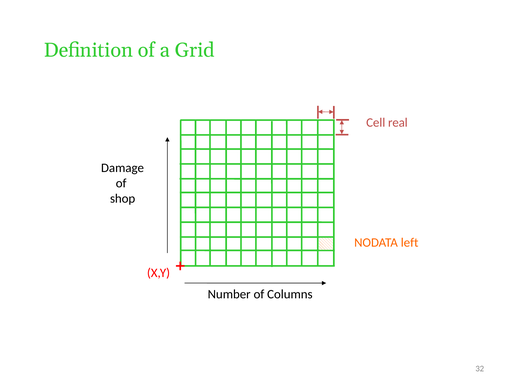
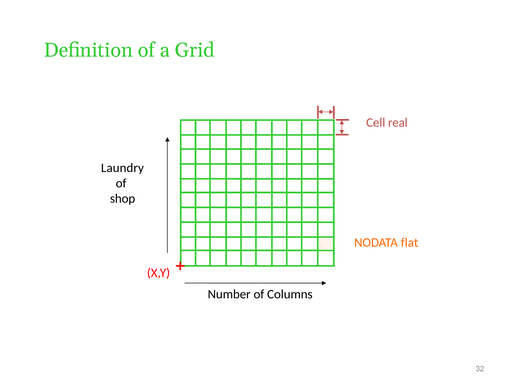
Damage: Damage -> Laundry
left: left -> flat
